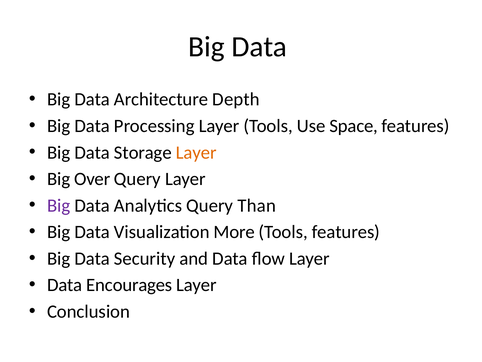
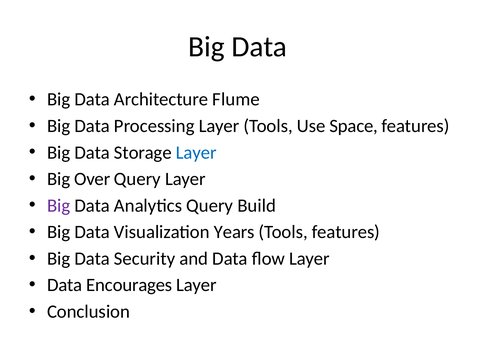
Depth: Depth -> Flume
Layer at (196, 152) colour: orange -> blue
Than: Than -> Build
More: More -> Years
